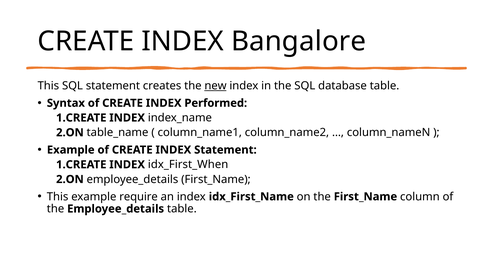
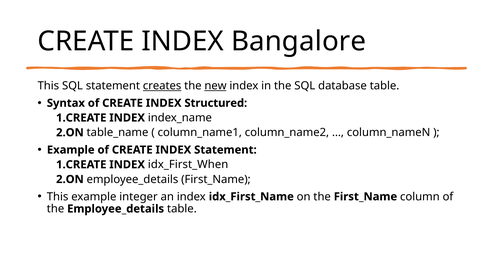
creates underline: none -> present
Performed: Performed -> Structured
require: require -> integer
